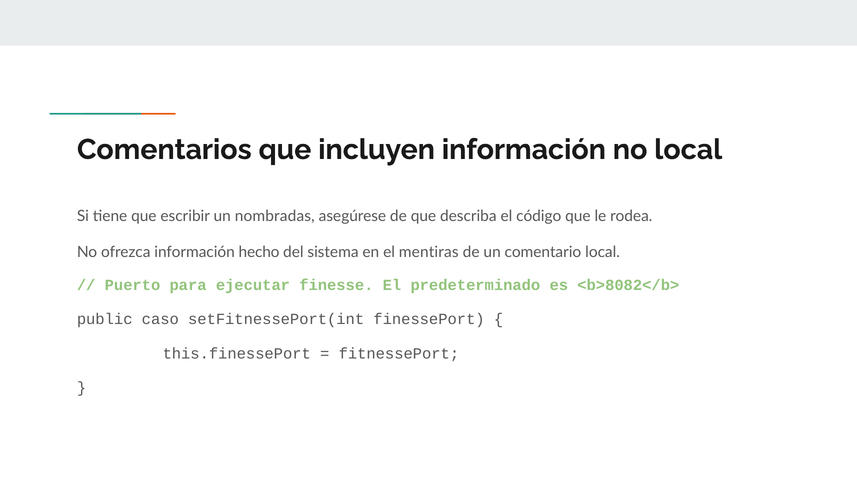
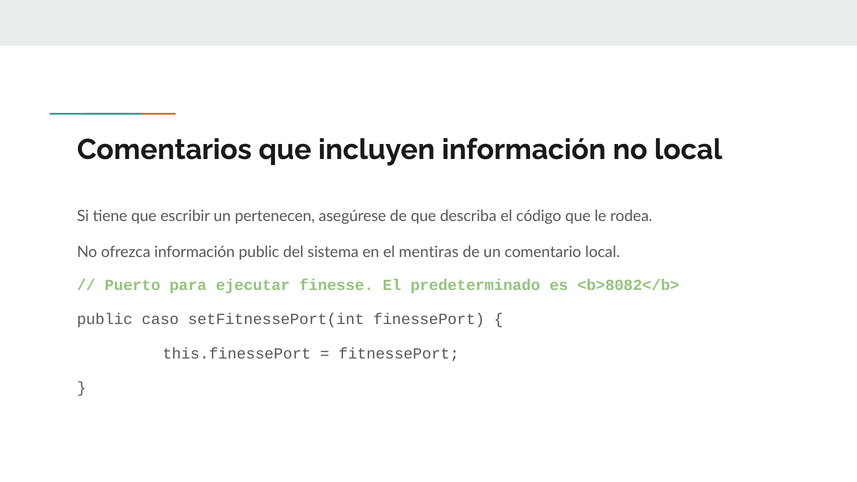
nombradas: nombradas -> pertenecen
información hecho: hecho -> public
